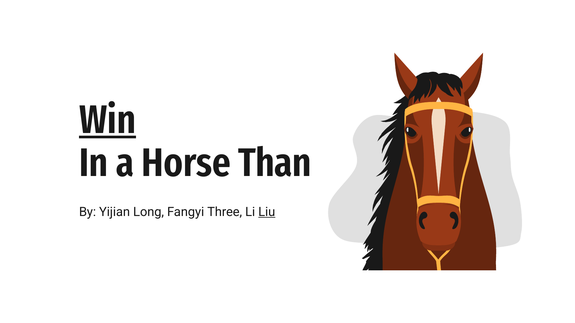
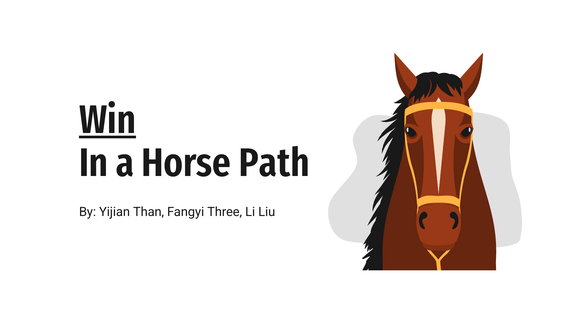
Than: Than -> Path
Long: Long -> Than
Liu underline: present -> none
